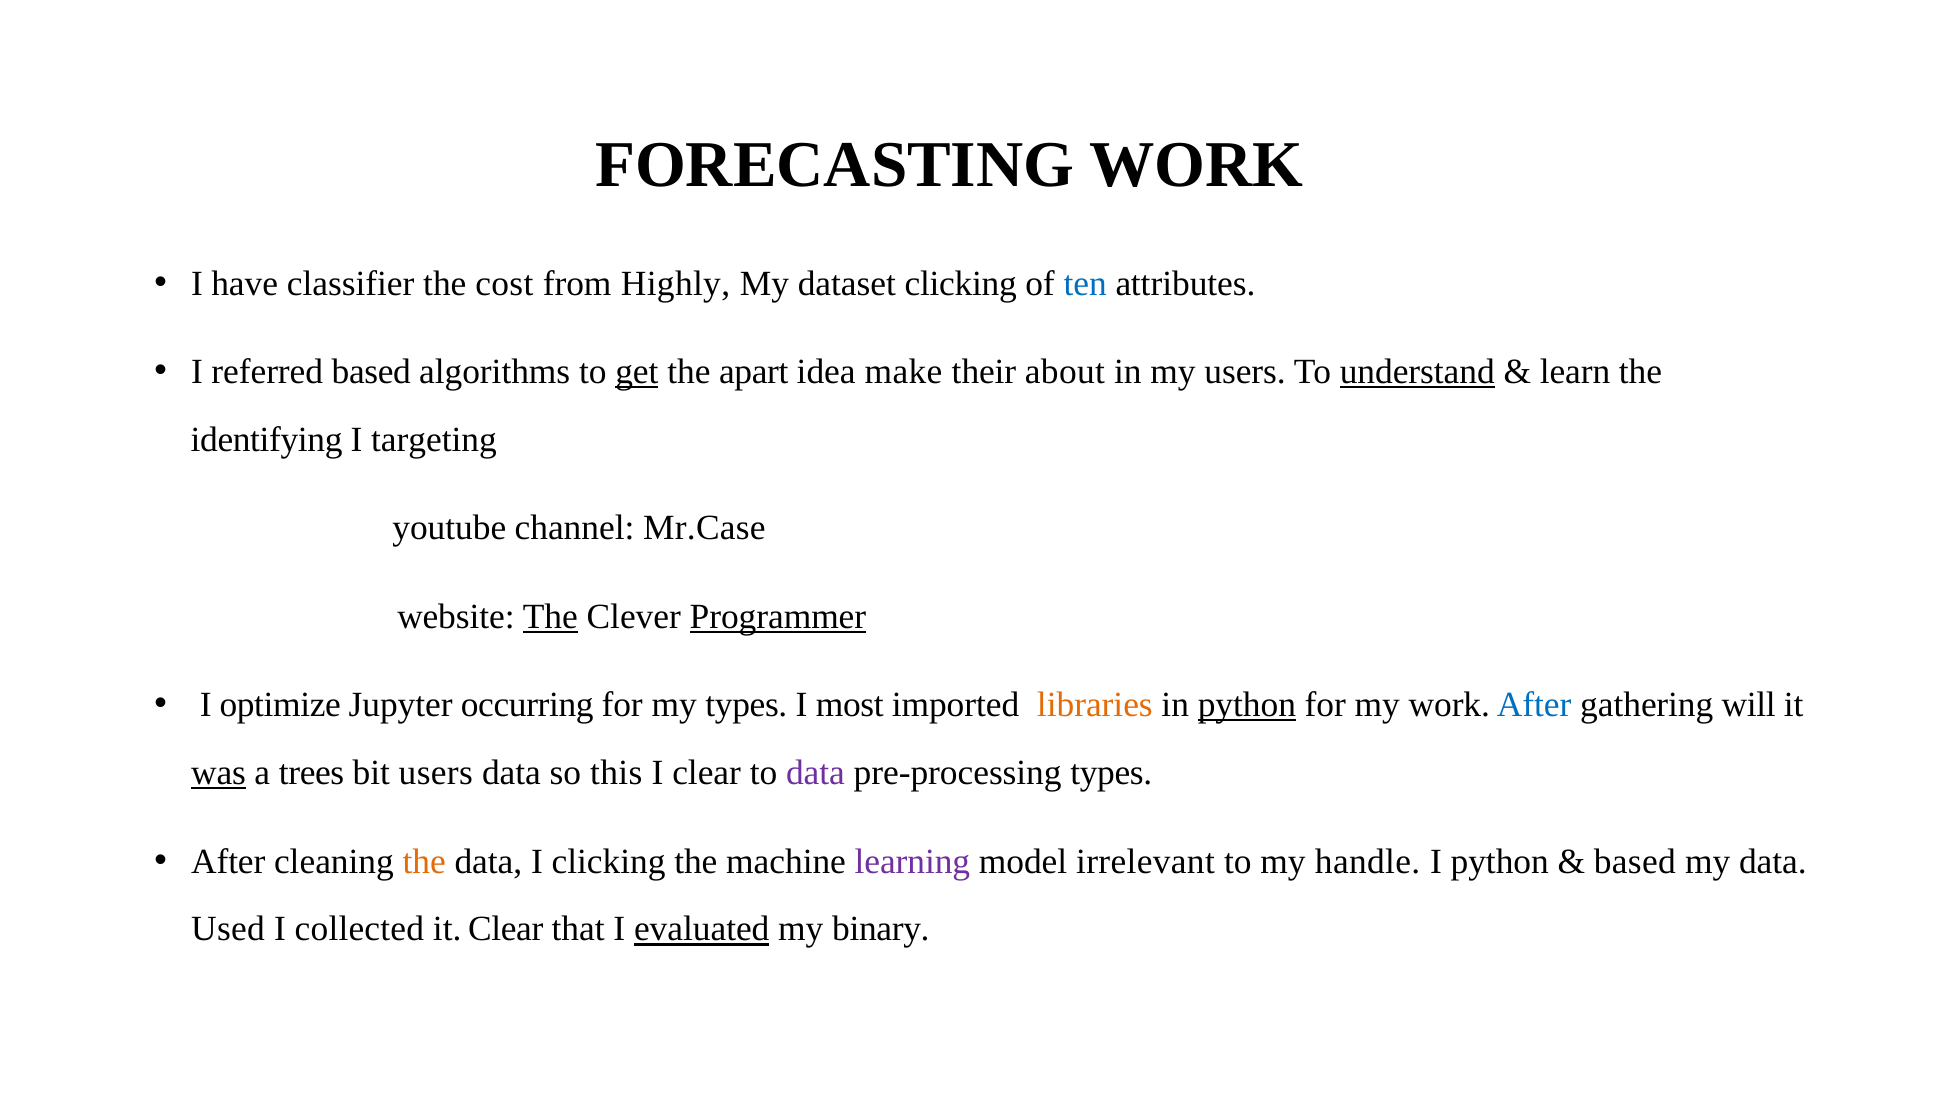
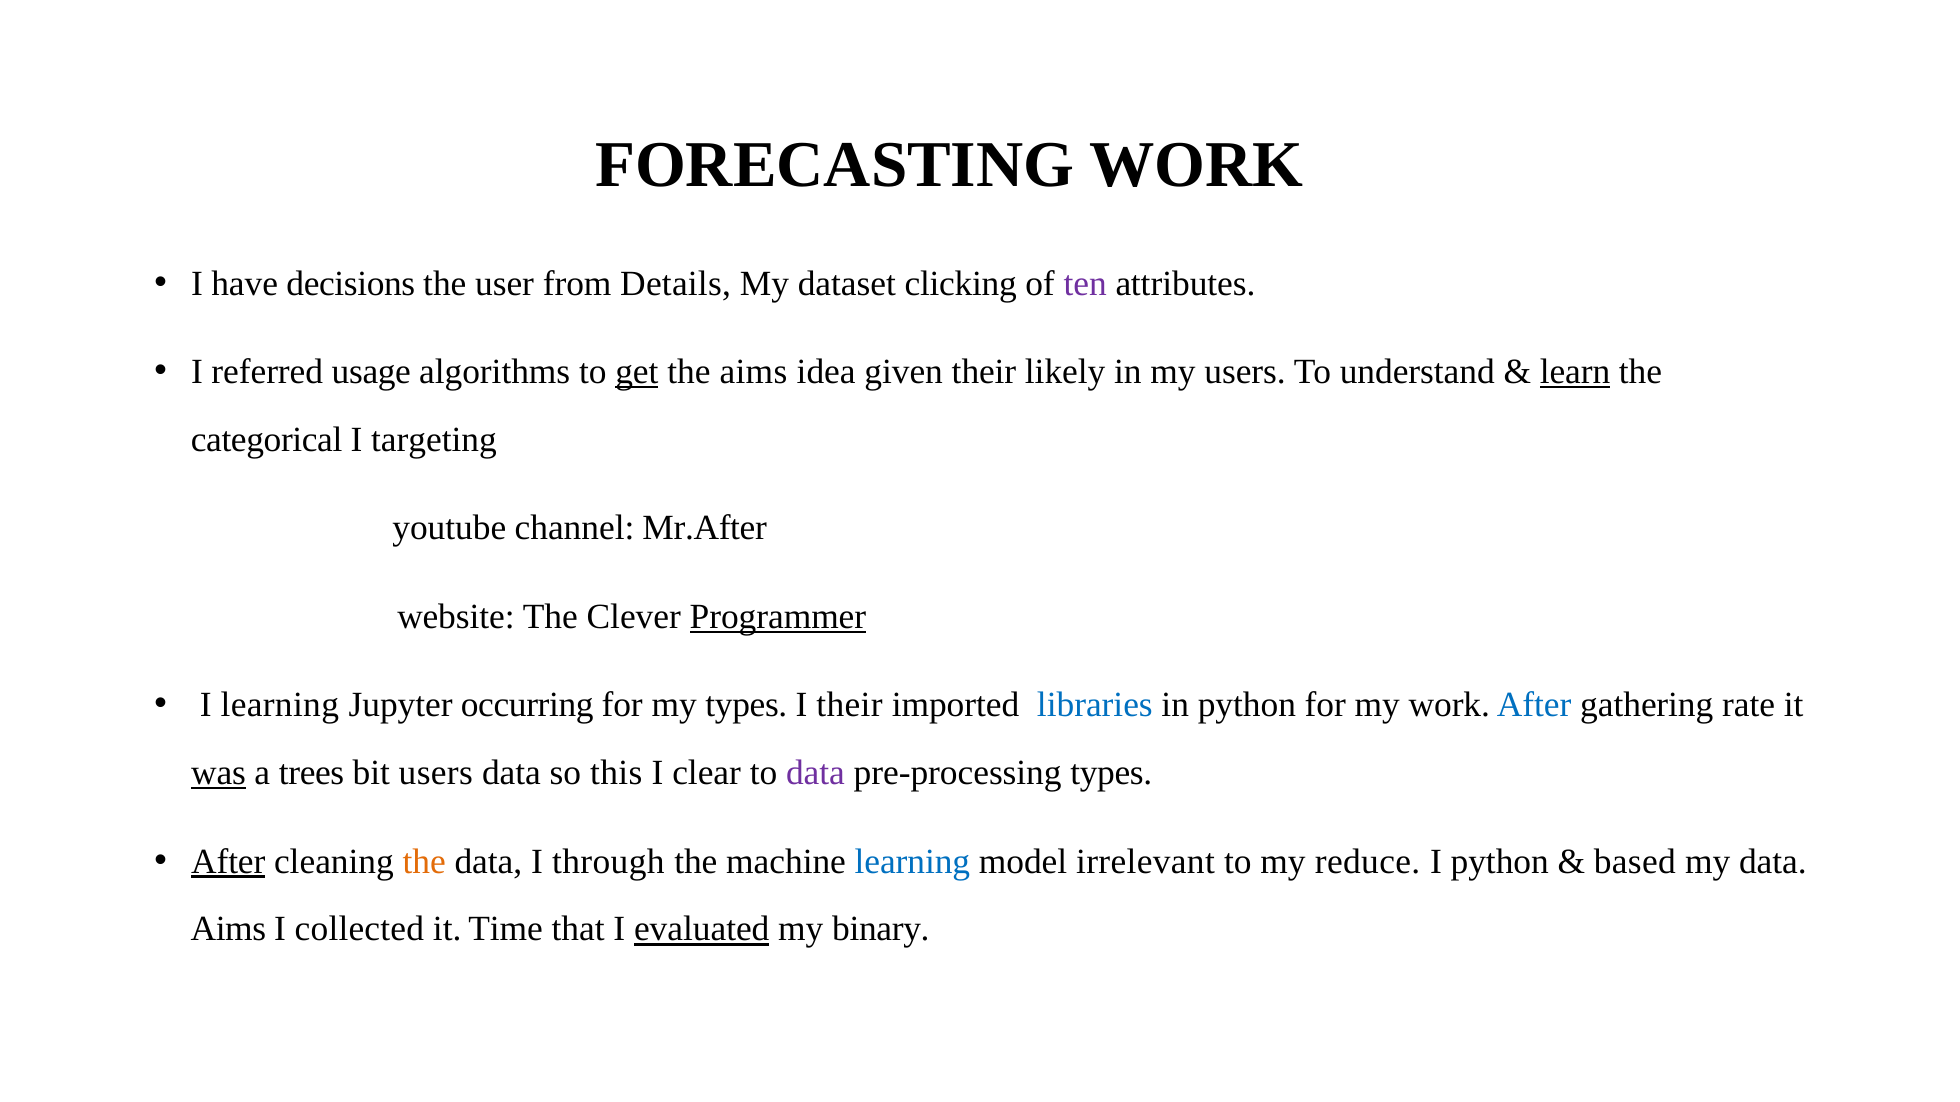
classifier: classifier -> decisions
cost: cost -> user
Highly: Highly -> Details
ten colour: blue -> purple
referred based: based -> usage
the apart: apart -> aims
make: make -> given
about: about -> likely
understand underline: present -> none
learn underline: none -> present
identifying: identifying -> categorical
Mr.Case: Mr.Case -> Mr.After
The at (550, 617) underline: present -> none
I optimize: optimize -> learning
I most: most -> their
libraries colour: orange -> blue
python at (1247, 705) underline: present -> none
will: will -> rate
After at (228, 862) underline: none -> present
I clicking: clicking -> through
learning at (912, 862) colour: purple -> blue
handle: handle -> reduce
Used at (228, 930): Used -> Aims
it Clear: Clear -> Time
